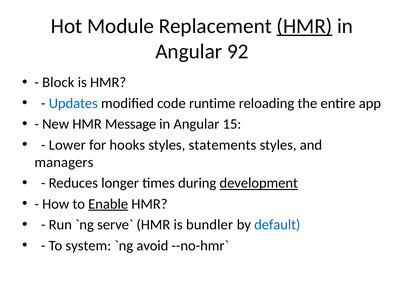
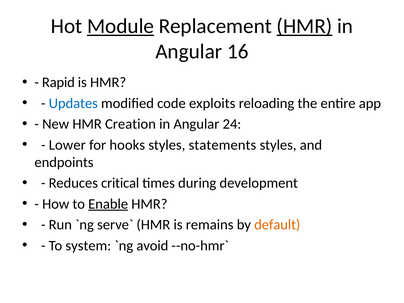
Module underline: none -> present
92: 92 -> 16
Block: Block -> Rapid
runtime: runtime -> exploits
Message: Message -> Creation
15: 15 -> 24
managers: managers -> endpoints
longer: longer -> critical
development underline: present -> none
bundler: bundler -> remains
default colour: blue -> orange
